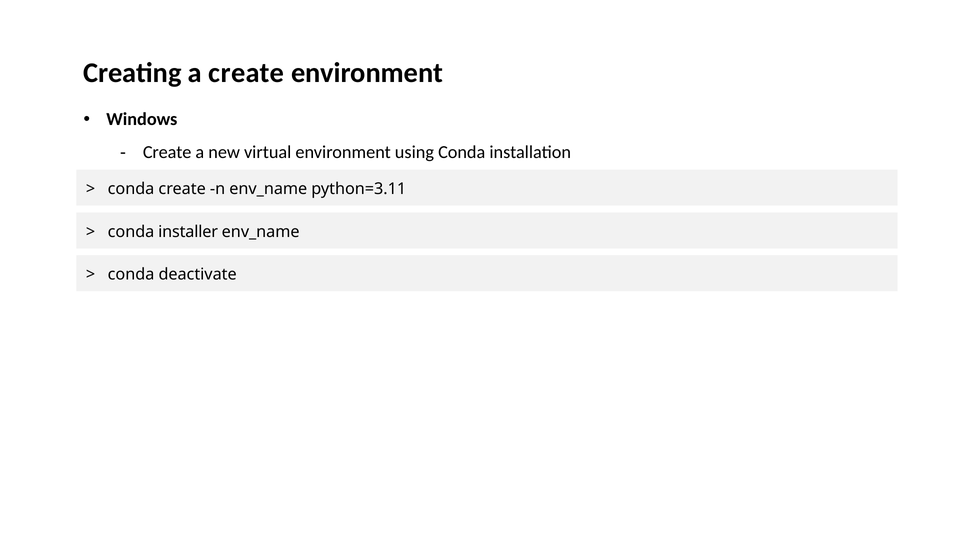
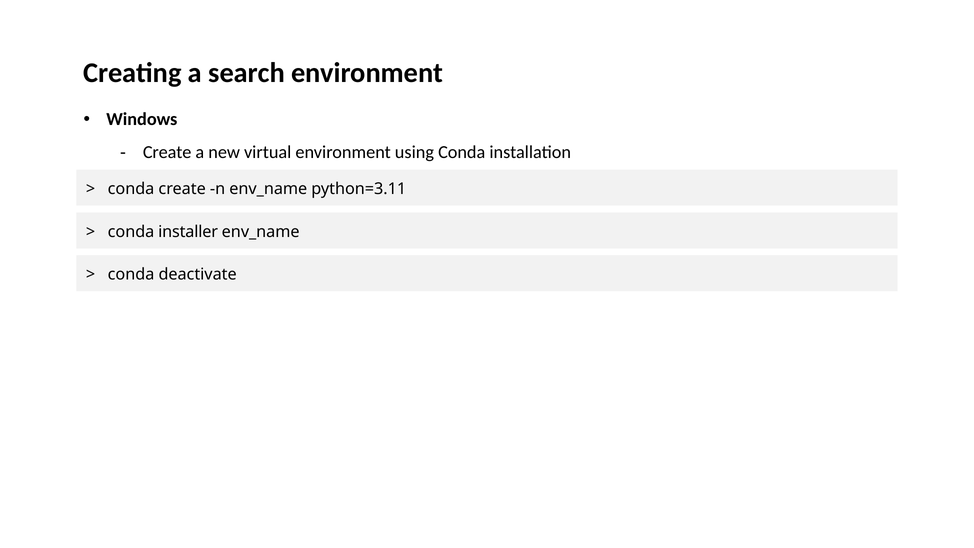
a create: create -> search
